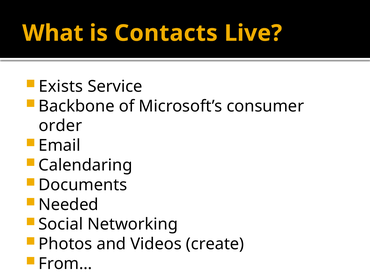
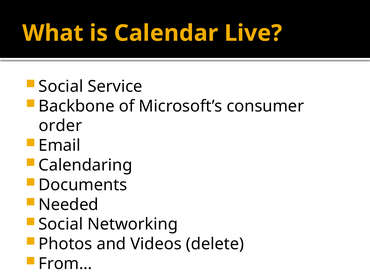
Contacts: Contacts -> Calendar
Exists at (61, 87): Exists -> Social
create: create -> delete
